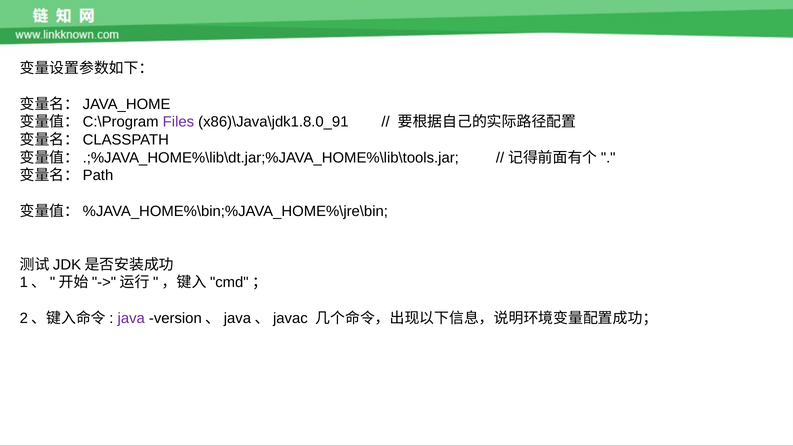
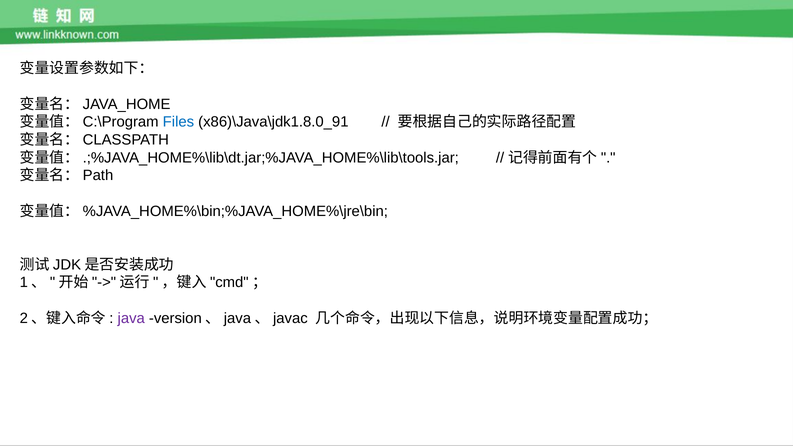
Files colour: purple -> blue
